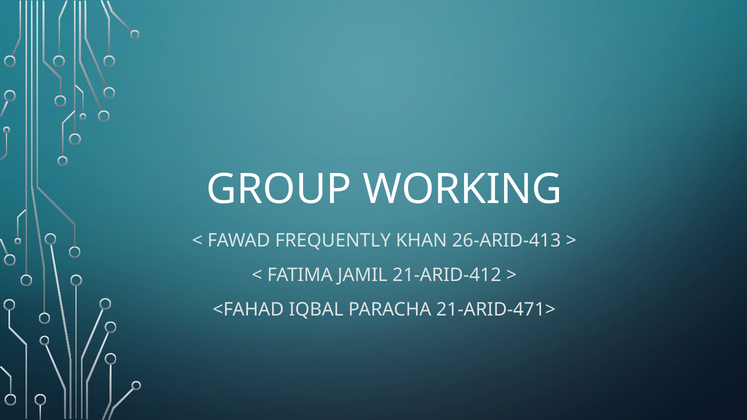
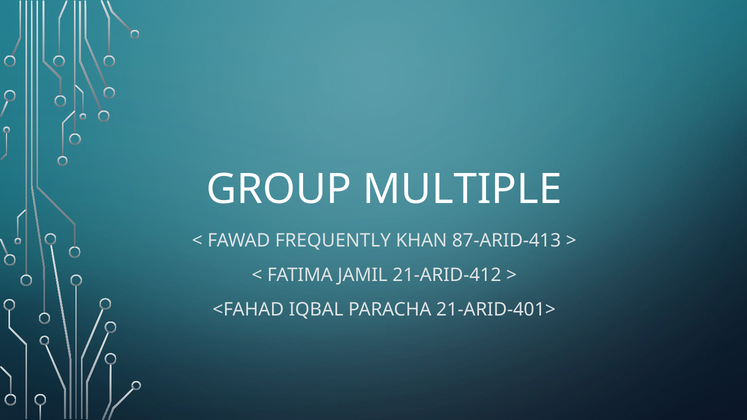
WORKING: WORKING -> MULTIPLE
26-ARID-413: 26-ARID-413 -> 87-ARID-413
21-ARID-471>: 21-ARID-471> -> 21-ARID-401>
